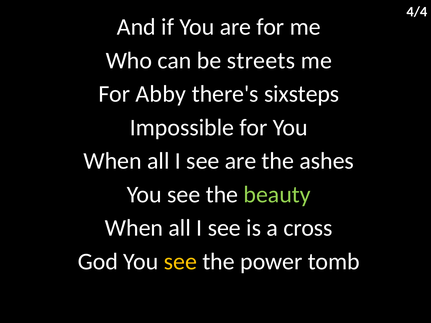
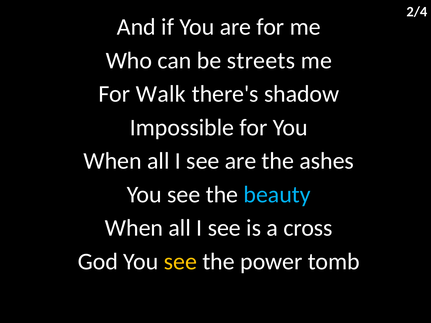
4/4: 4/4 -> 2/4
Abby: Abby -> Walk
sixsteps: sixsteps -> shadow
beauty colour: light green -> light blue
